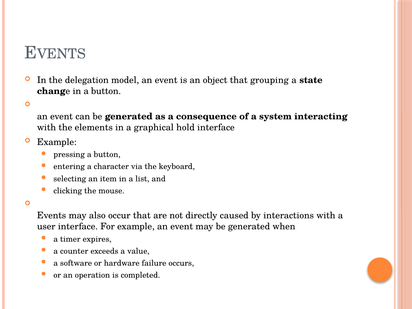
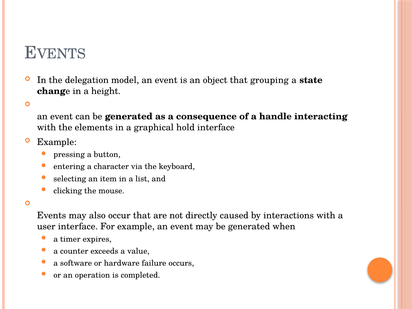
in a button: button -> height
system: system -> handle
